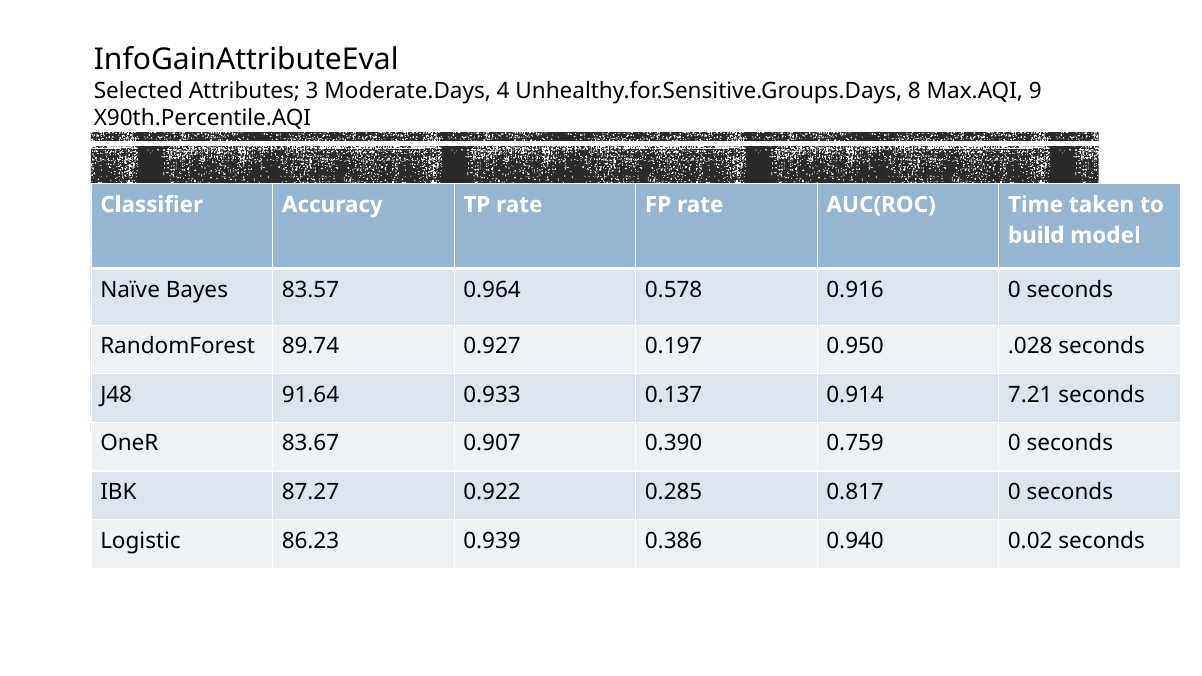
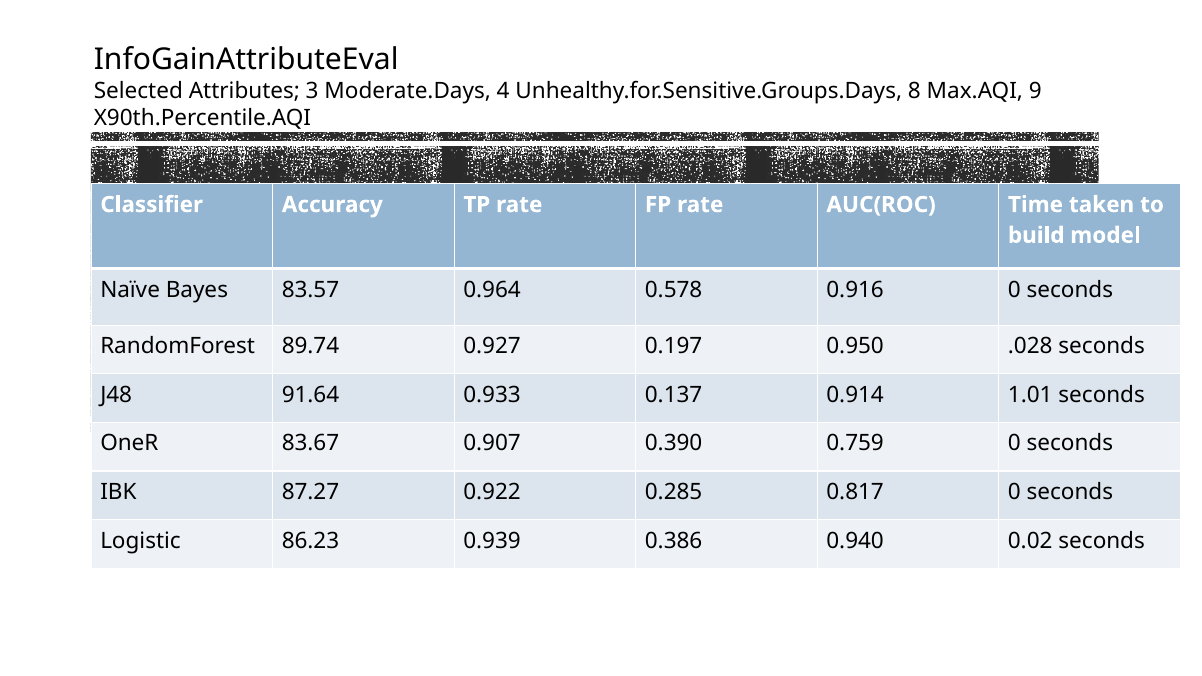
7.21: 7.21 -> 1.01
